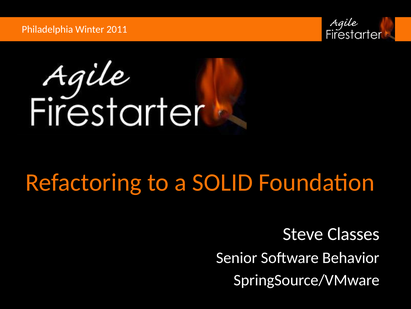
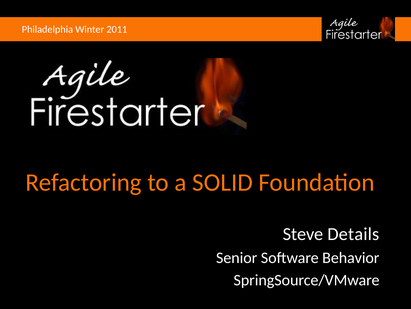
Classes: Classes -> Details
